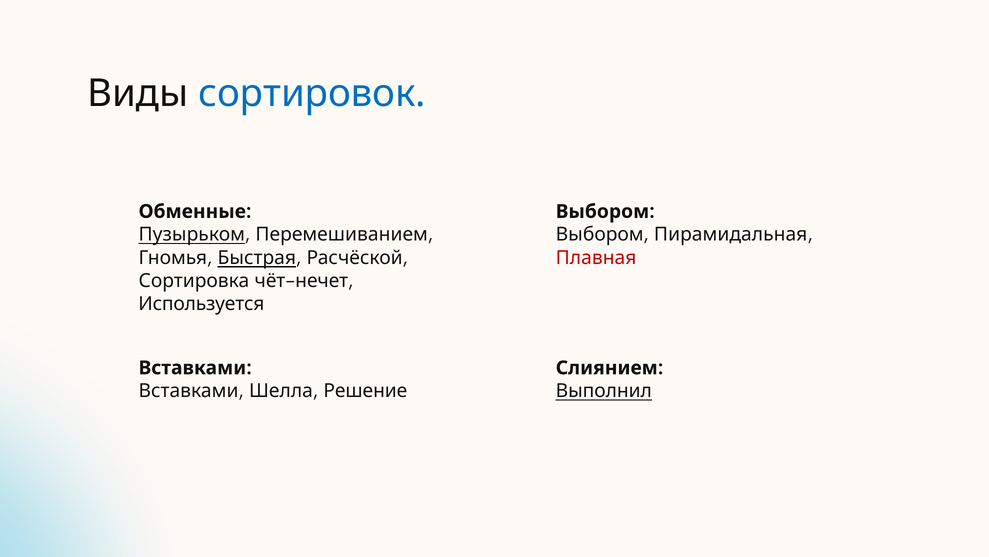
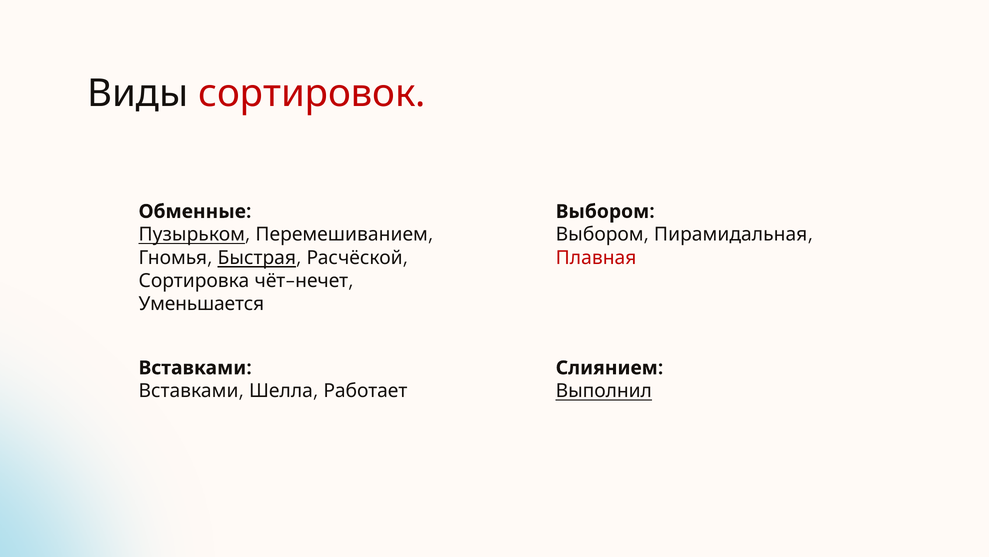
сортировок colour: blue -> red
Используется: Используется -> Уменьшается
Решение: Решение -> Работает
